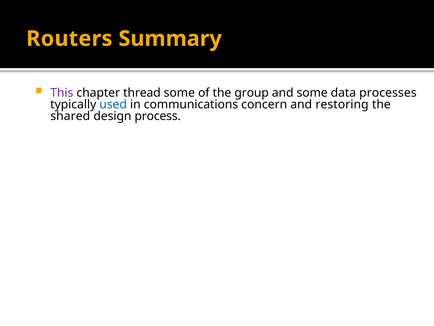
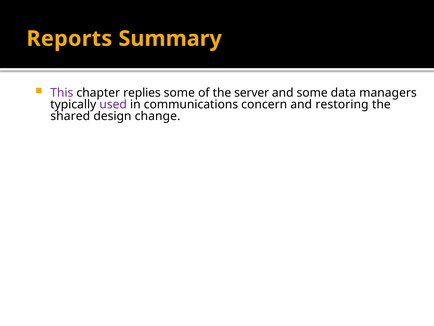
Routers: Routers -> Reports
thread: thread -> replies
group: group -> server
processes: processes -> managers
used colour: blue -> purple
process: process -> change
